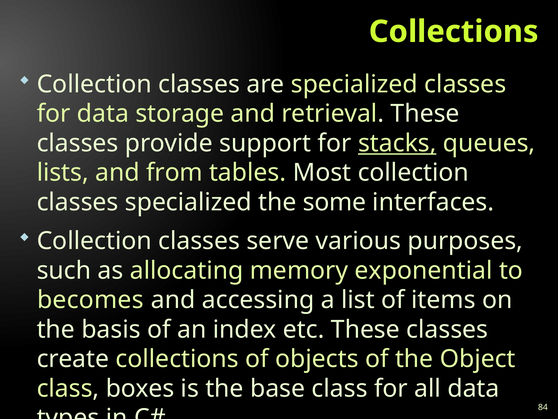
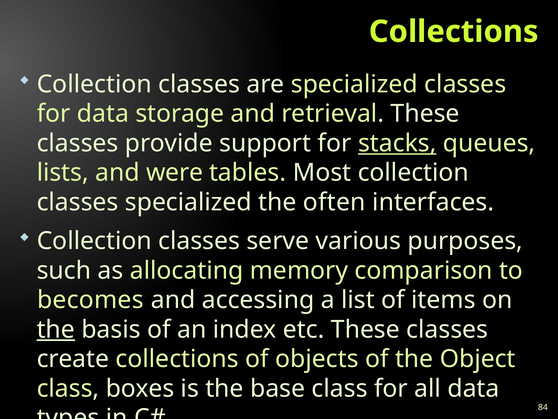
from: from -> were
some: some -> often
exponential: exponential -> comparison
the at (56, 329) underline: none -> present
